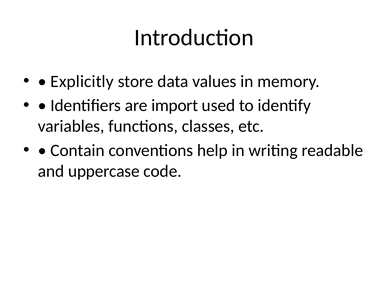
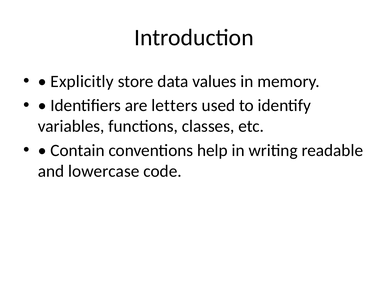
import: import -> letters
uppercase: uppercase -> lowercase
